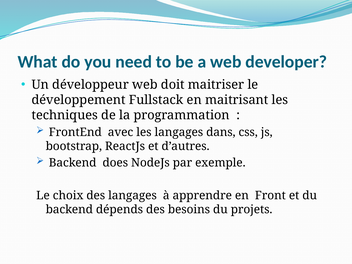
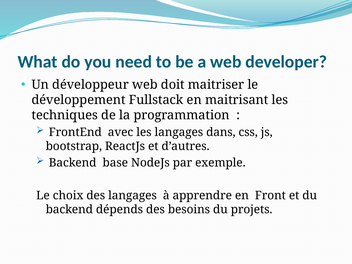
does: does -> base
